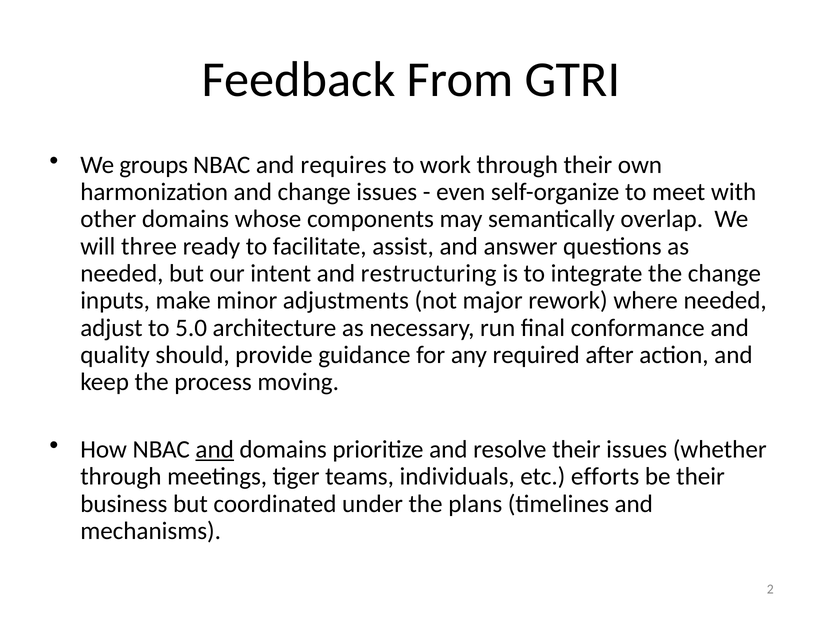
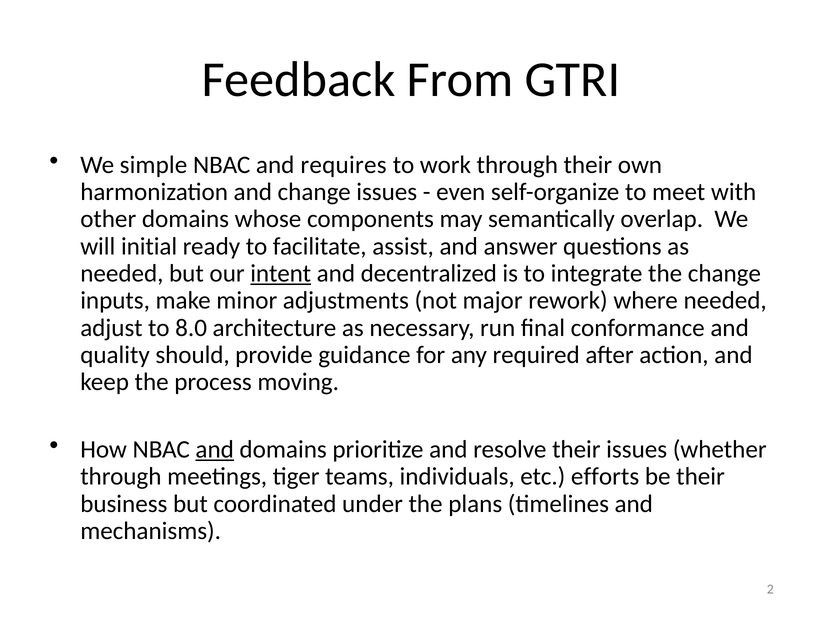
groups: groups -> simple
three: three -> initial
intent underline: none -> present
restructuring: restructuring -> decentralized
5.0: 5.0 -> 8.0
